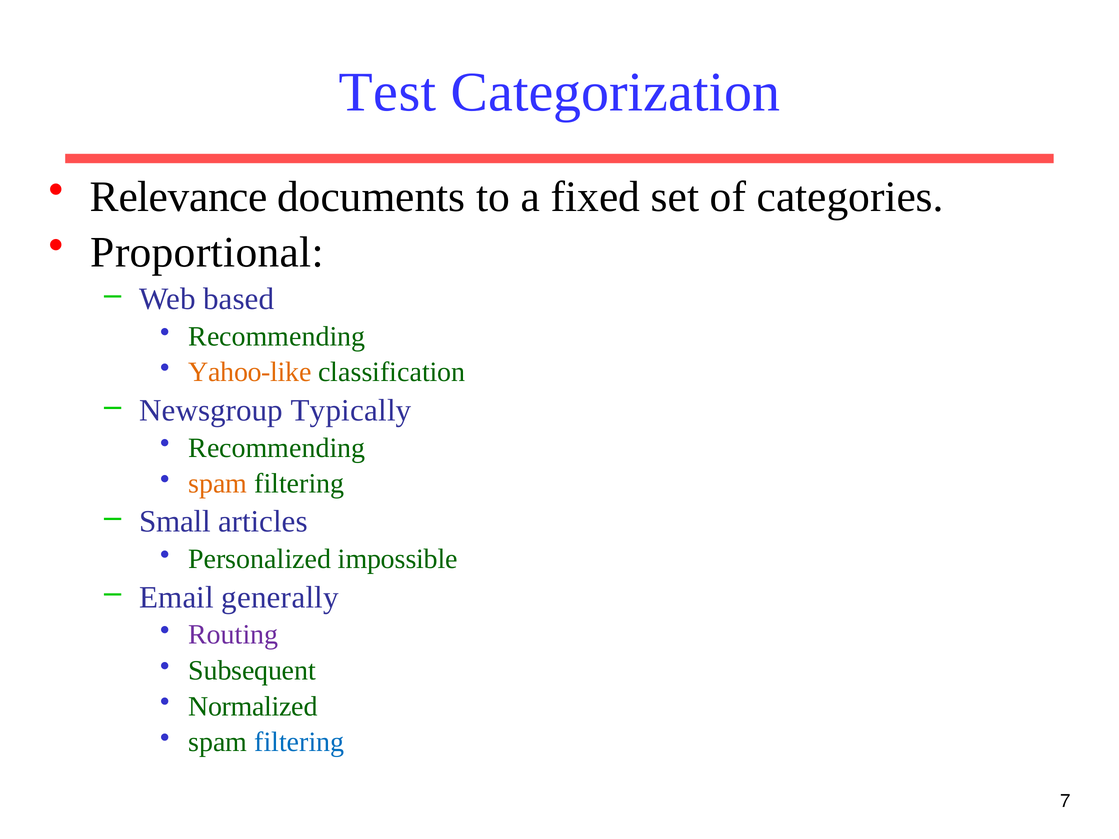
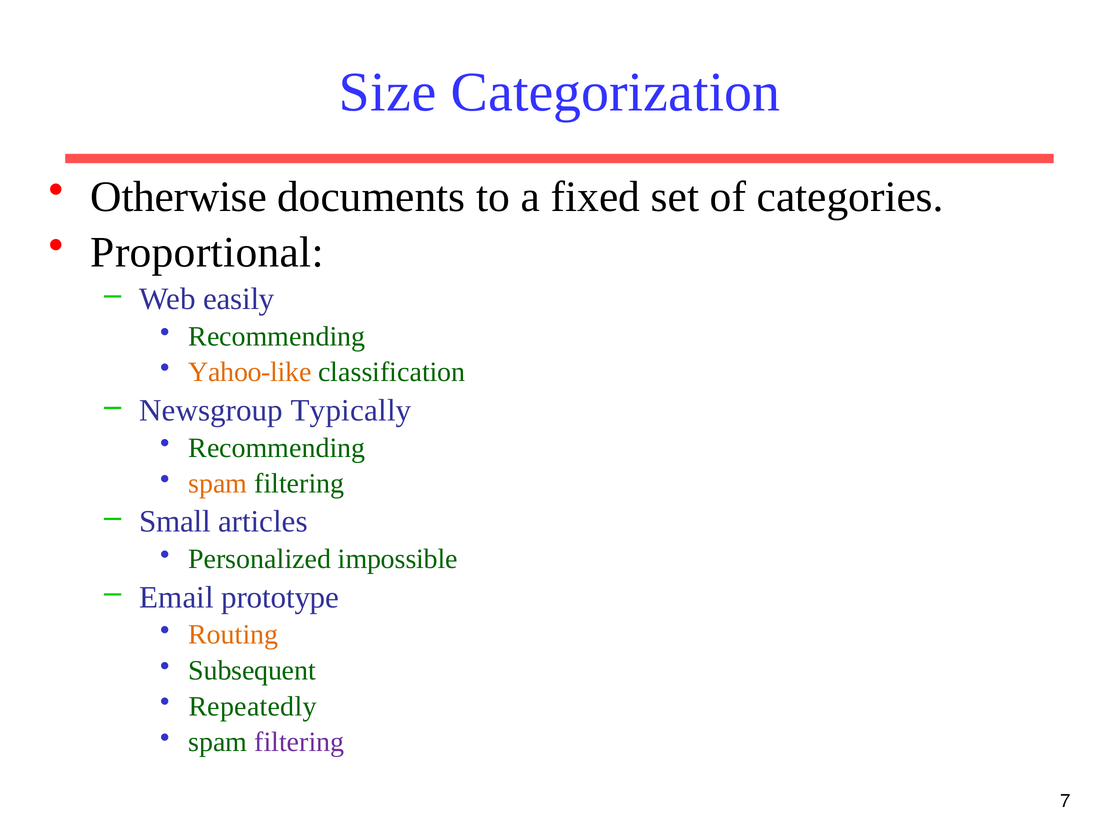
Test: Test -> Size
Relevance: Relevance -> Otherwise
based: based -> easily
generally: generally -> prototype
Routing colour: purple -> orange
Normalized: Normalized -> Repeatedly
filtering at (299, 742) colour: blue -> purple
